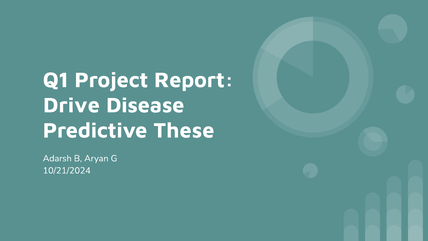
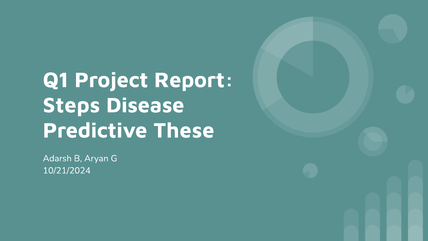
Drive: Drive -> Steps
